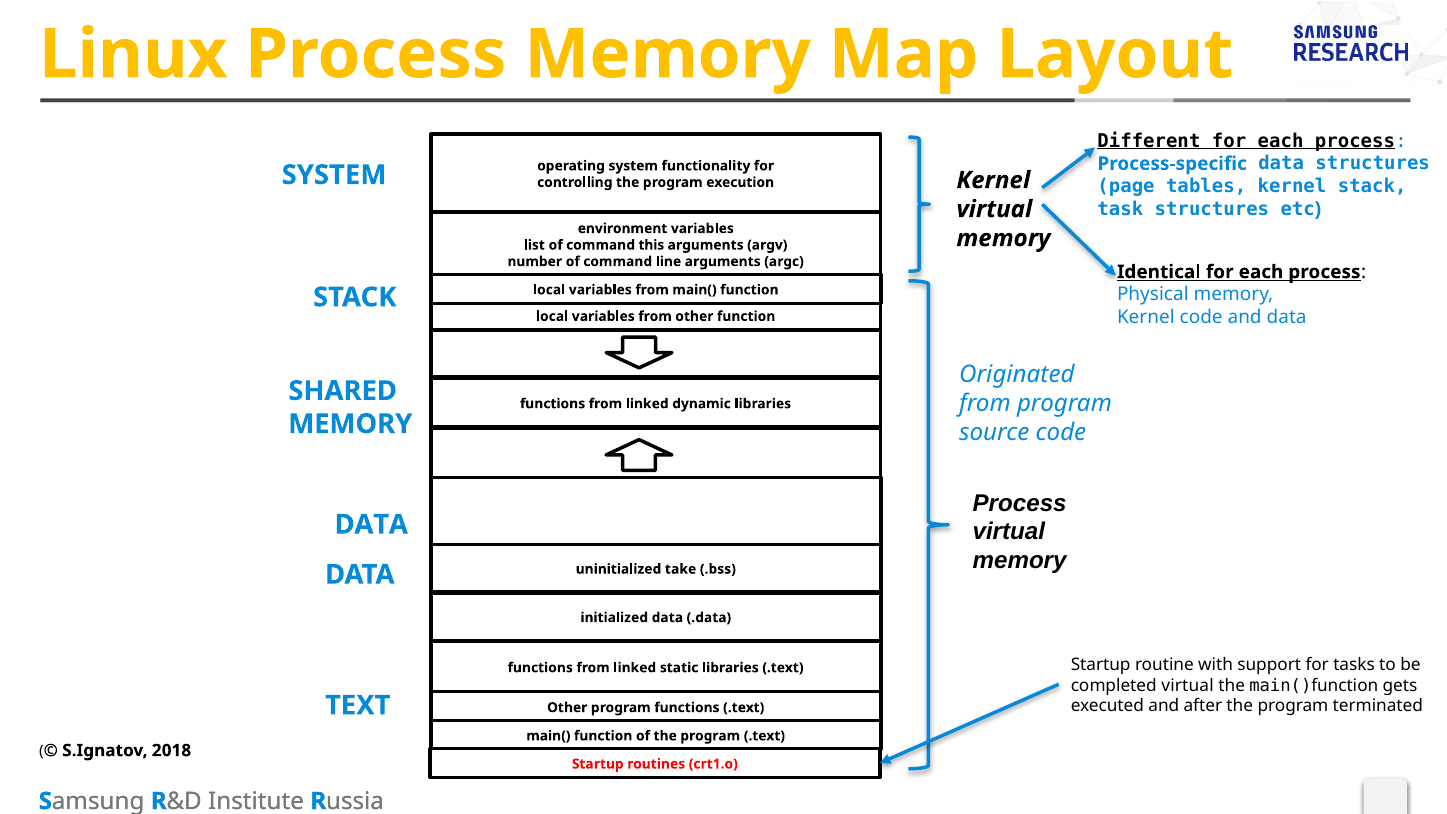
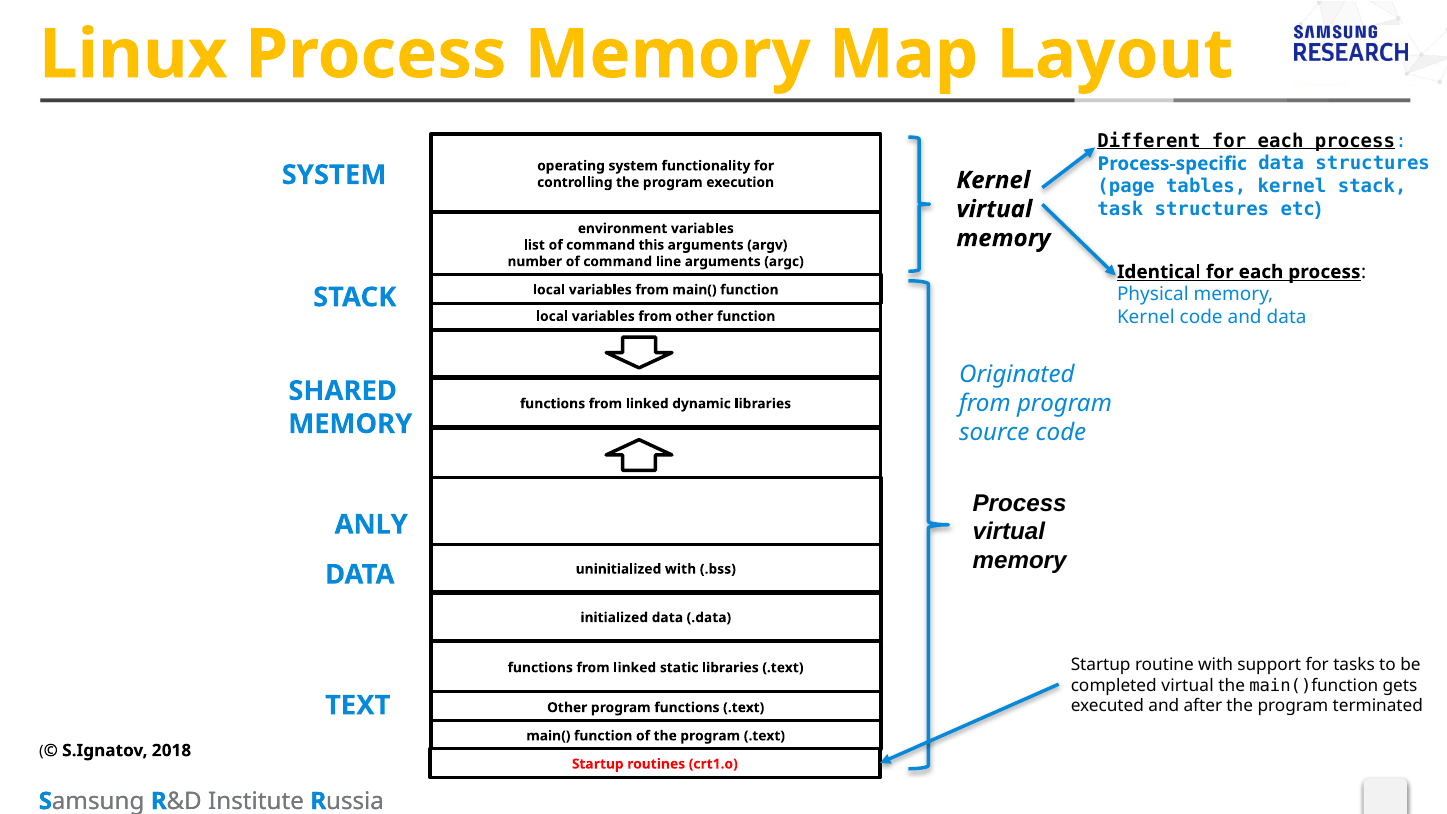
DATA at (371, 524): DATA -> ANLY
uninitialized take: take -> with
